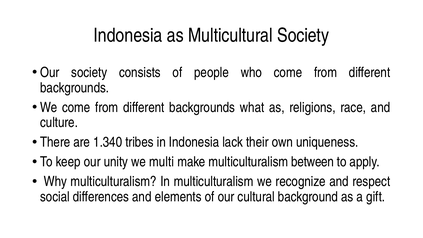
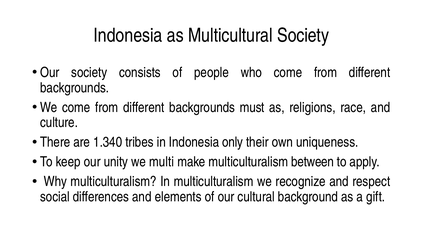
what: what -> must
lack: lack -> only
